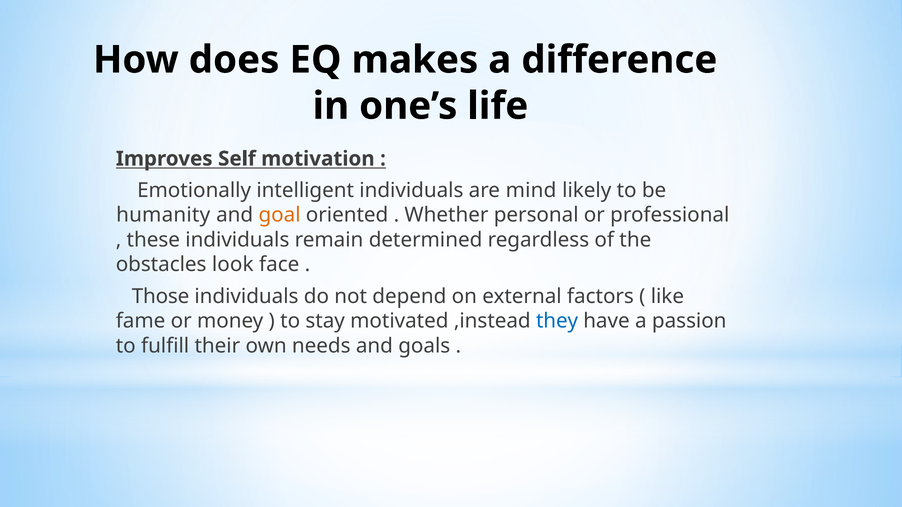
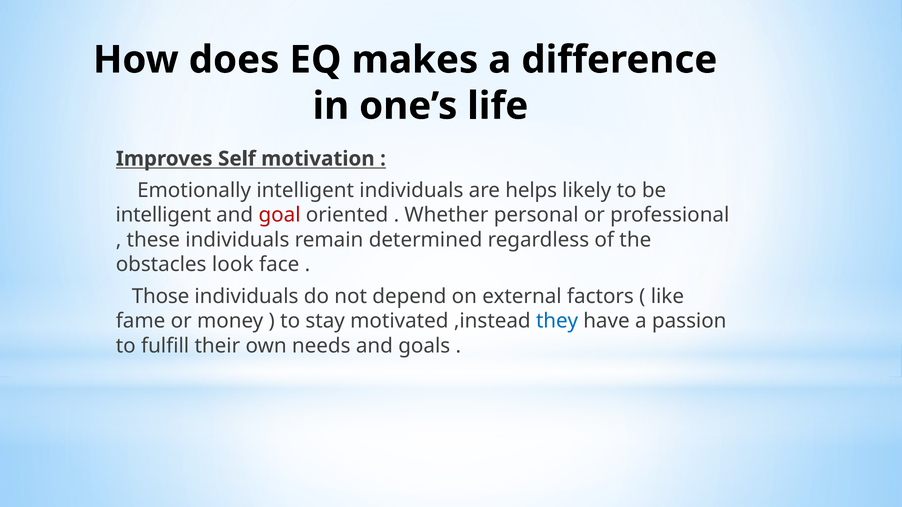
mind: mind -> helps
humanity at (163, 215): humanity -> intelligent
goal colour: orange -> red
